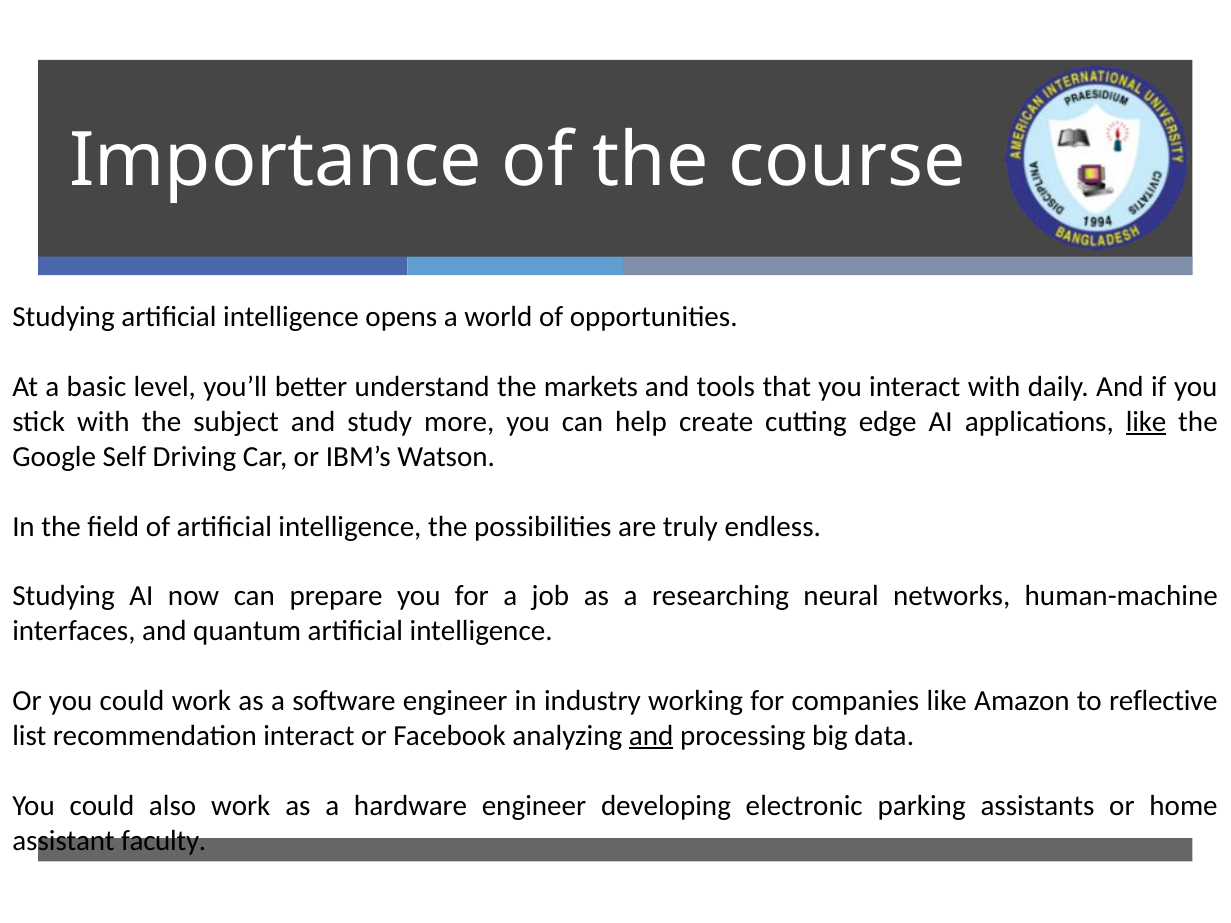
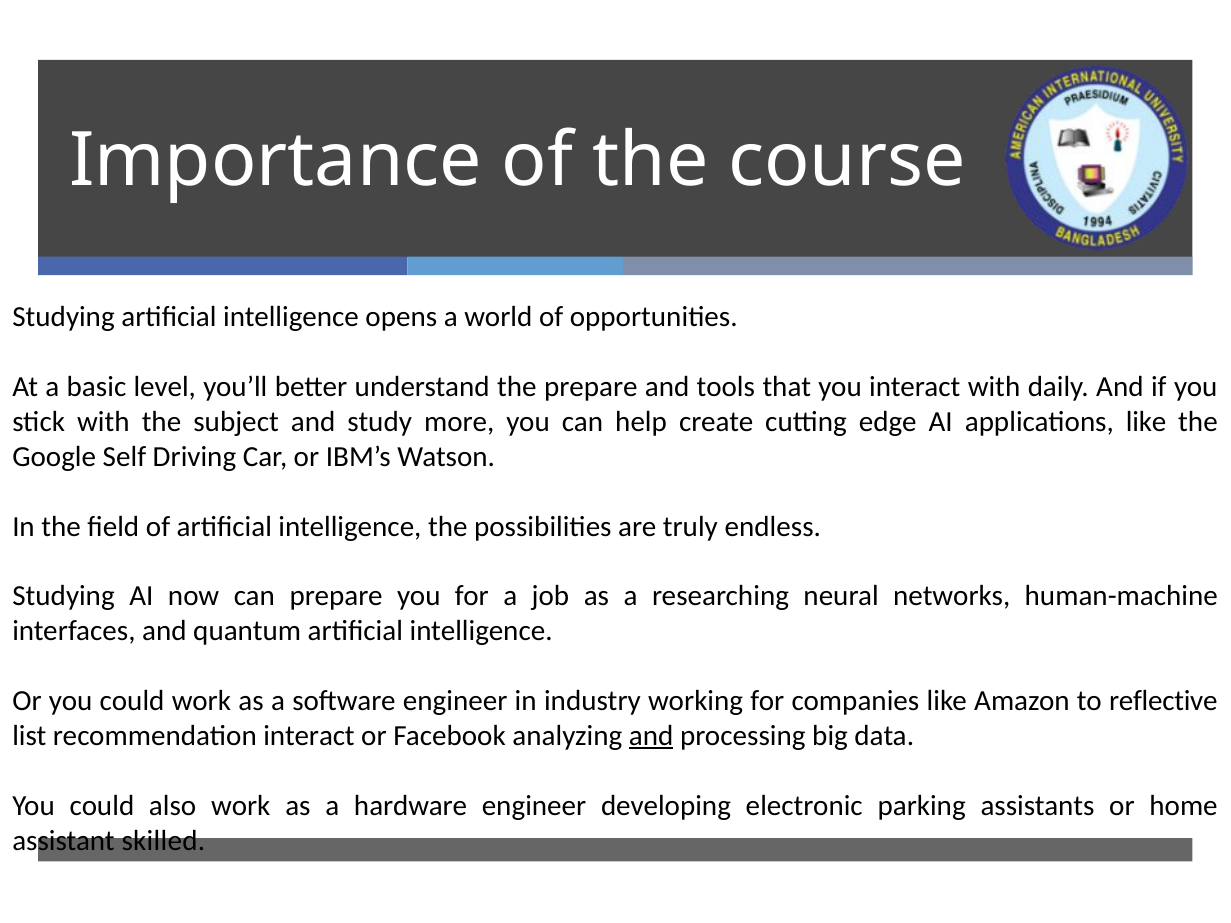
the markets: markets -> prepare
like at (1146, 422) underline: present -> none
faculty: faculty -> skilled
